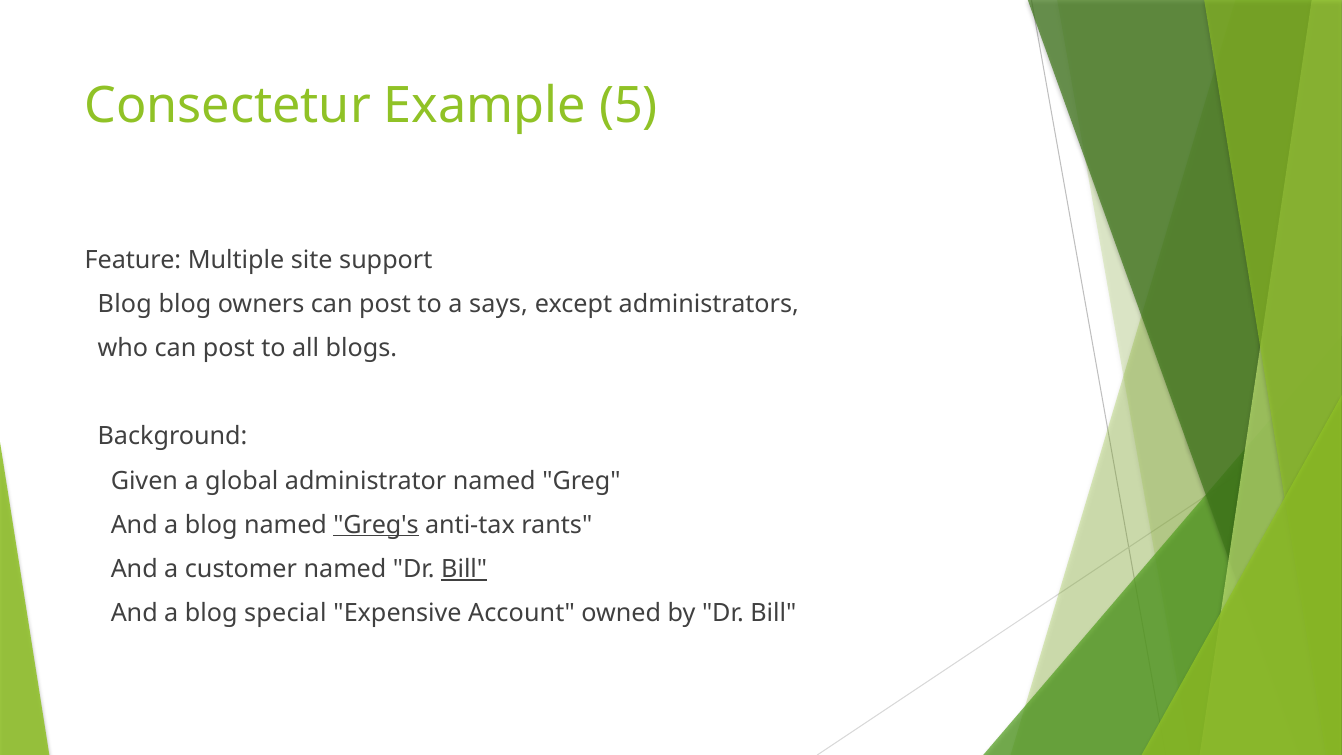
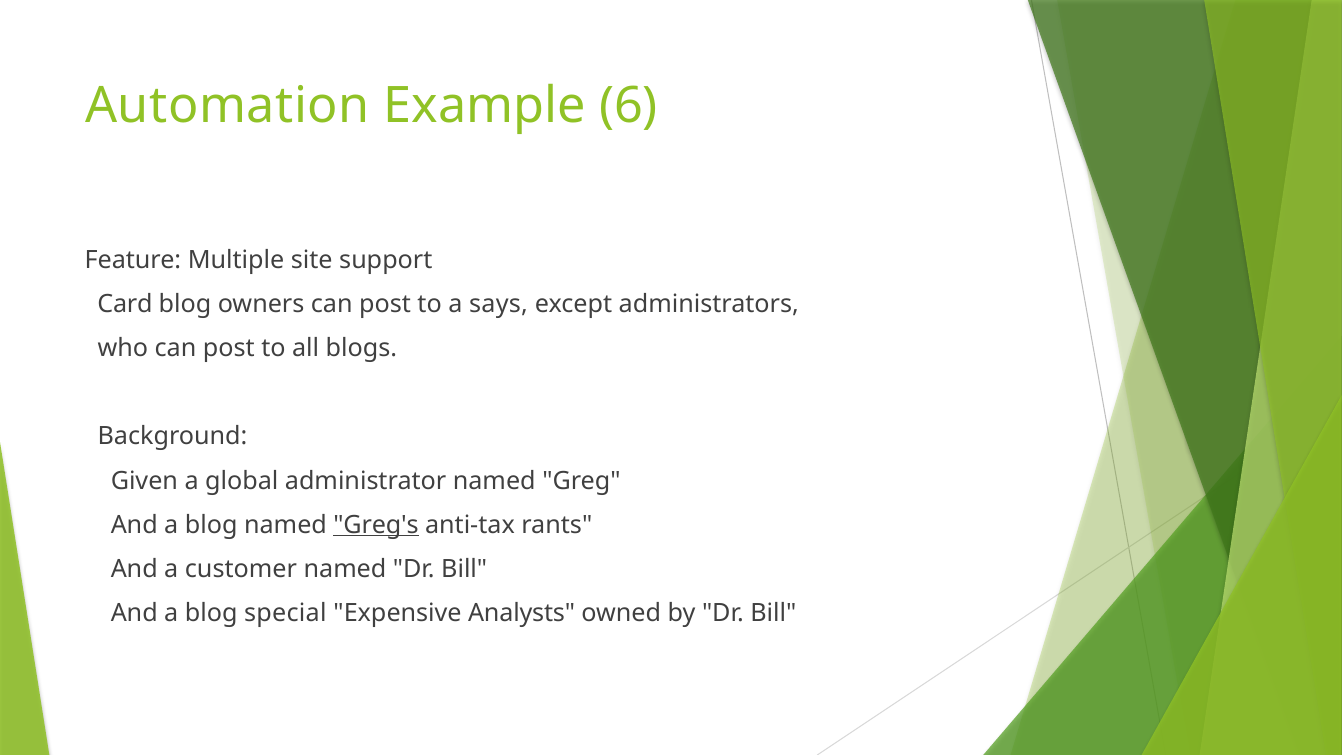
Consectetur: Consectetur -> Automation
5: 5 -> 6
Blog at (125, 304): Blog -> Card
Bill at (464, 569) underline: present -> none
Account: Account -> Analysts
